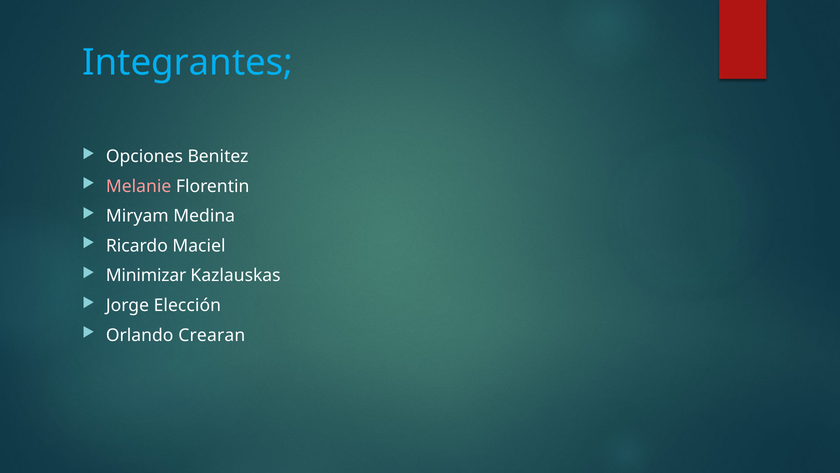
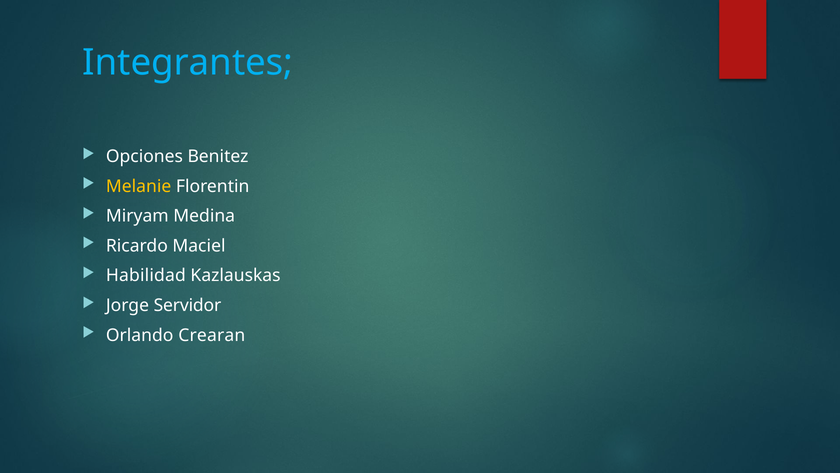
Melanie colour: pink -> yellow
Minimizar: Minimizar -> Habilidad
Elección: Elección -> Servidor
